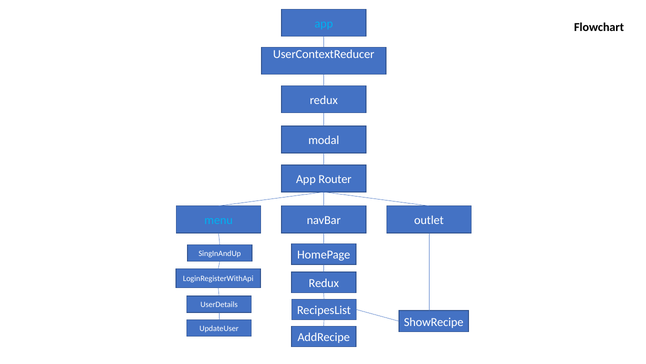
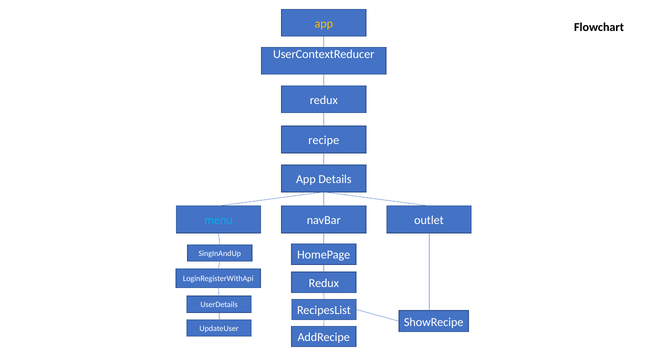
app at (324, 23) colour: light blue -> yellow
modal: modal -> recipe
Router: Router -> Details
